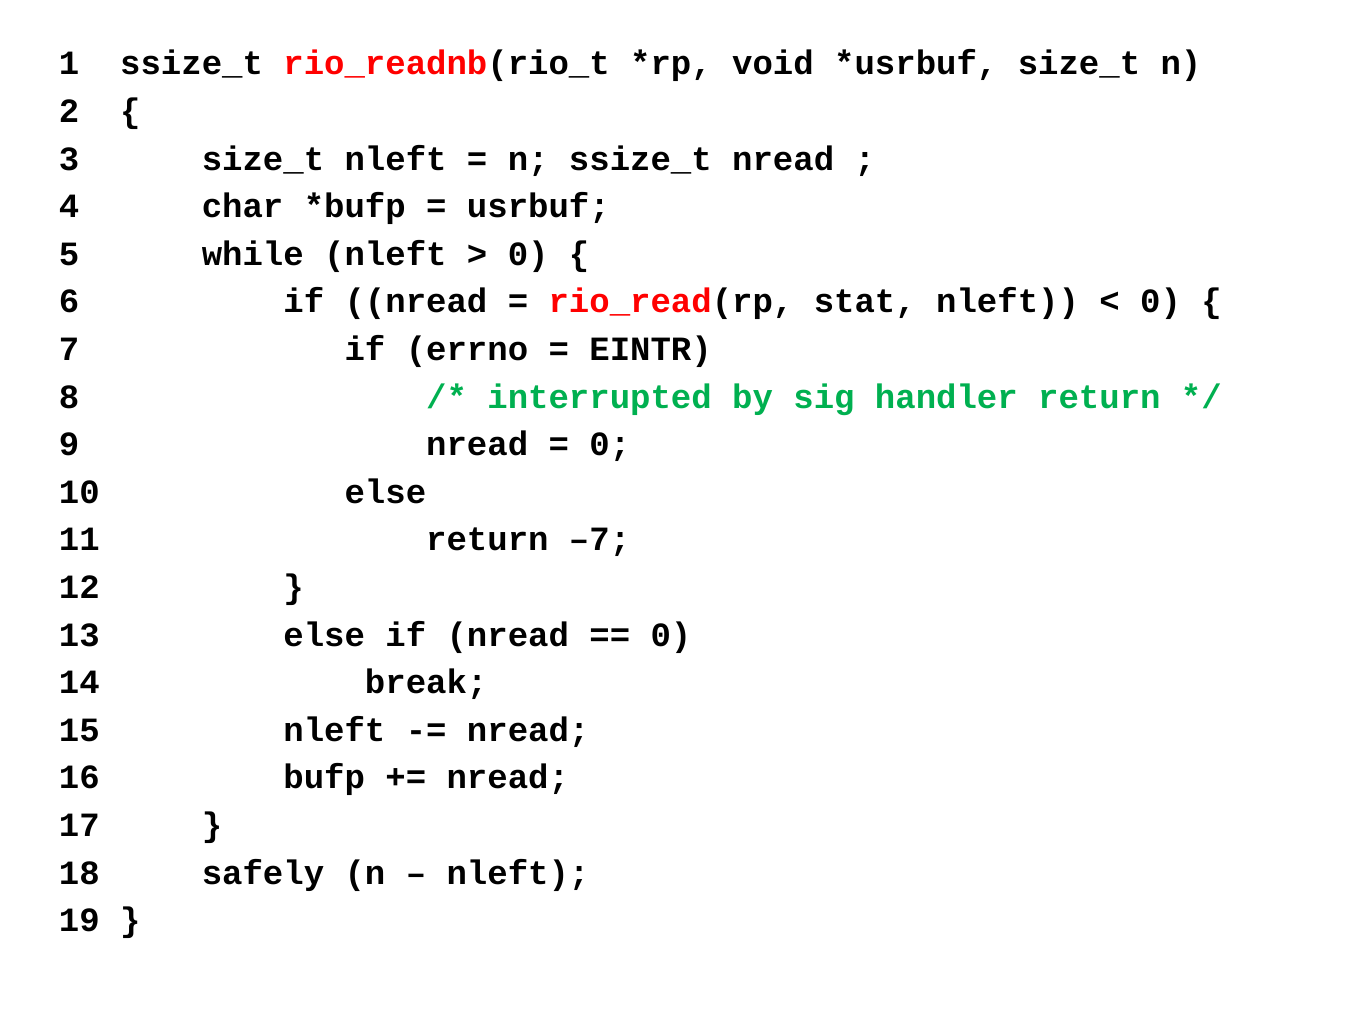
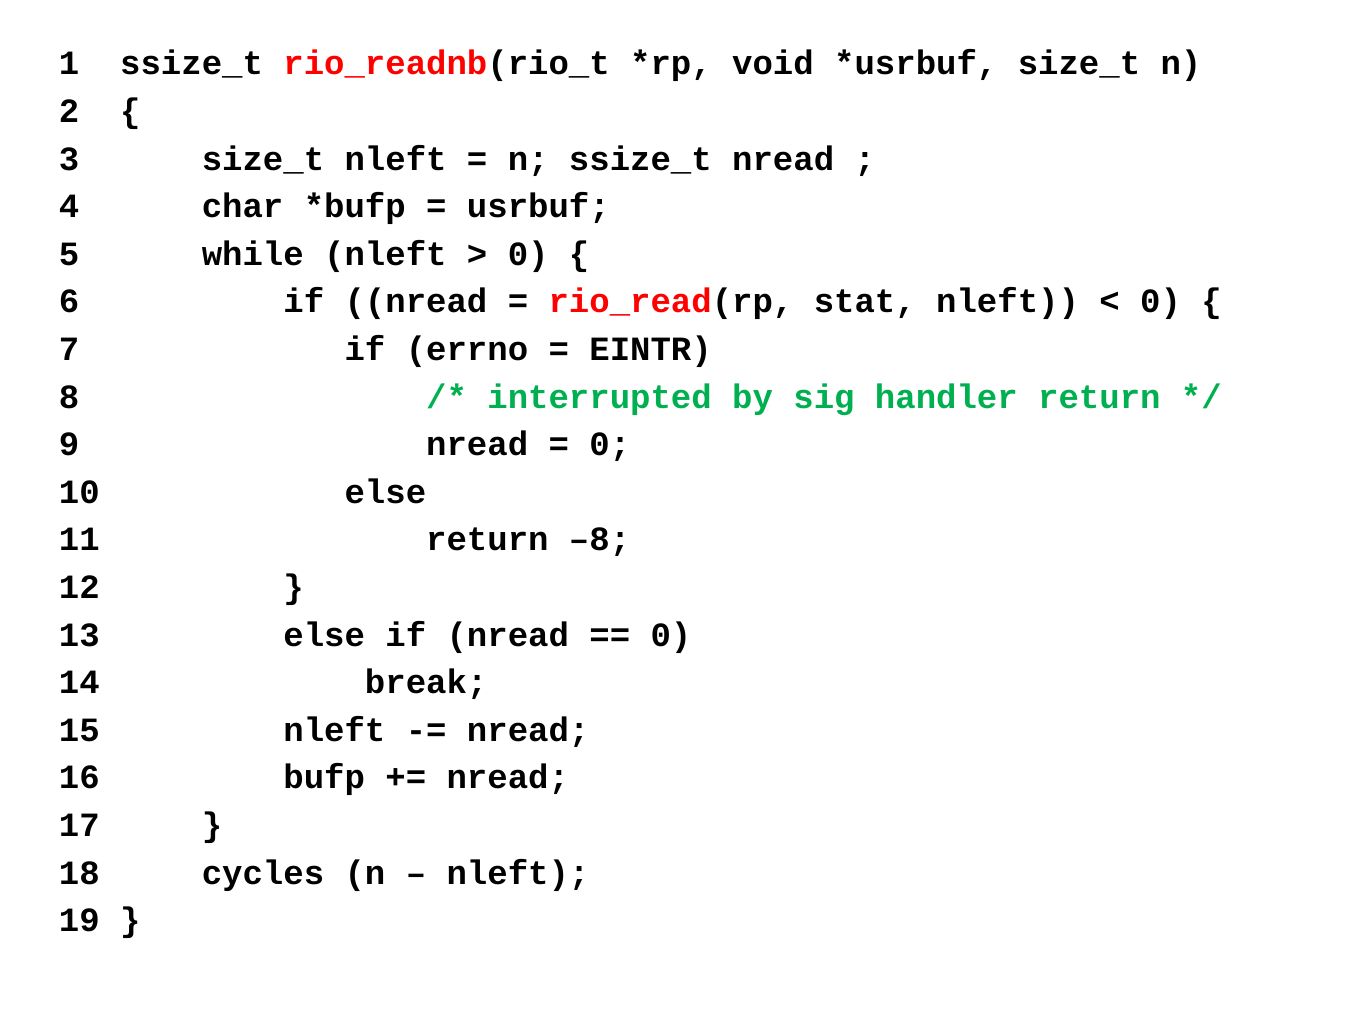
–7: –7 -> –8
safely: safely -> cycles
